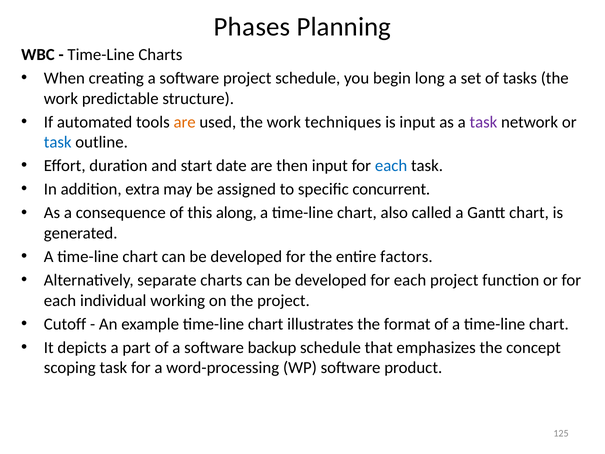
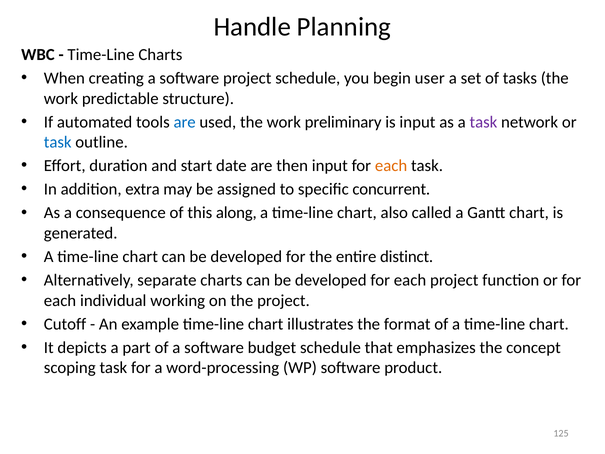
Phases: Phases -> Handle
long: long -> user
are at (185, 122) colour: orange -> blue
techniques: techniques -> preliminary
each at (391, 166) colour: blue -> orange
factors: factors -> distinct
backup: backup -> budget
